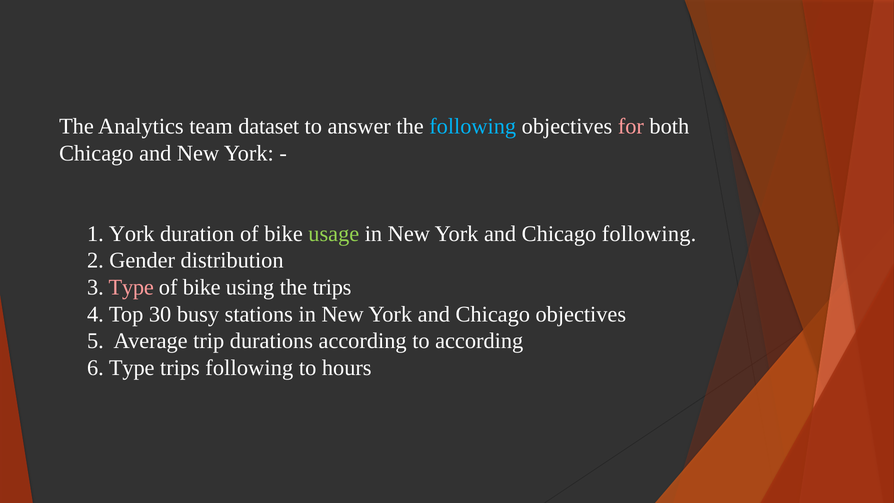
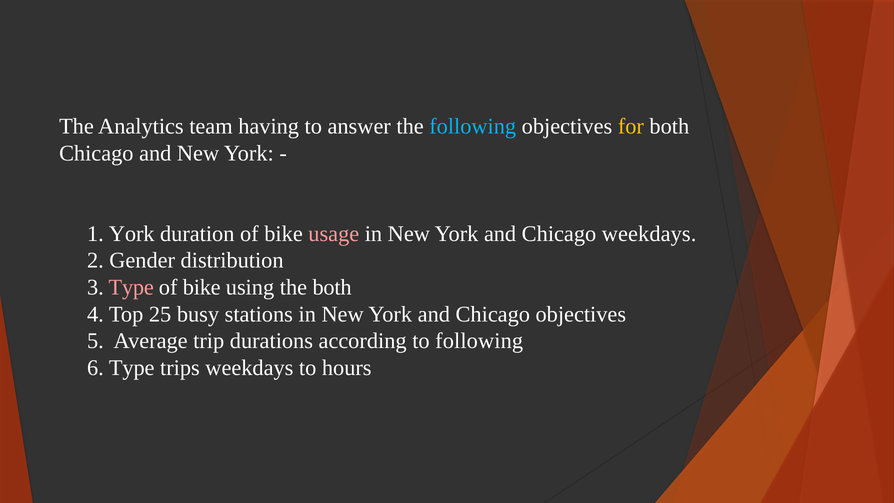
dataset: dataset -> having
for colour: pink -> yellow
usage colour: light green -> pink
Chicago following: following -> weekdays
the trips: trips -> both
30: 30 -> 25
to according: according -> following
trips following: following -> weekdays
